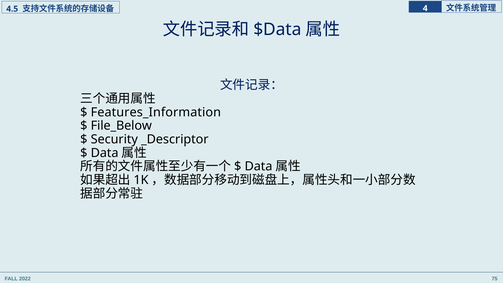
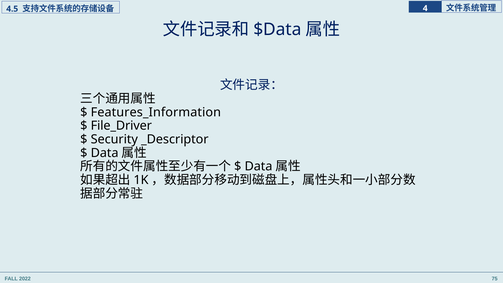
File_Below: File_Below -> File_Driver
